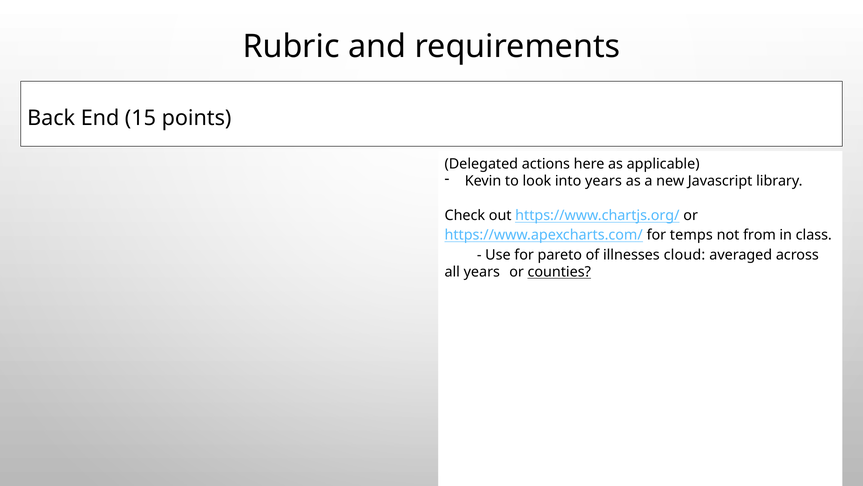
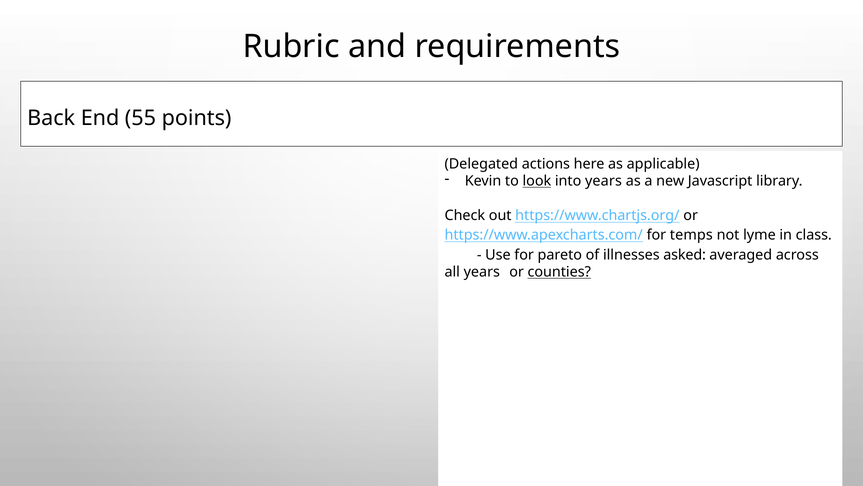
15: 15 -> 55
look underline: none -> present
from: from -> lyme
cloud: cloud -> asked
